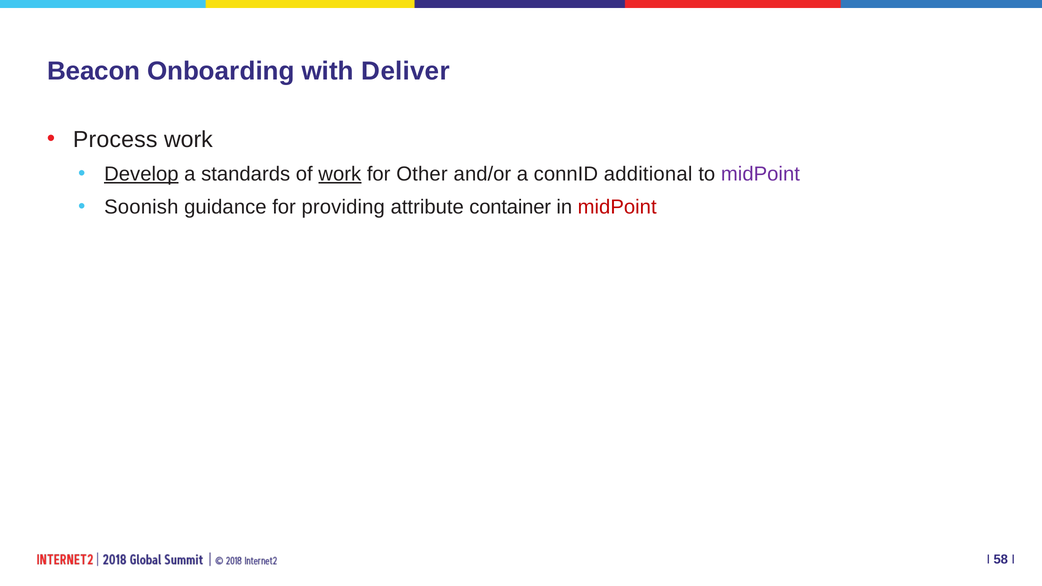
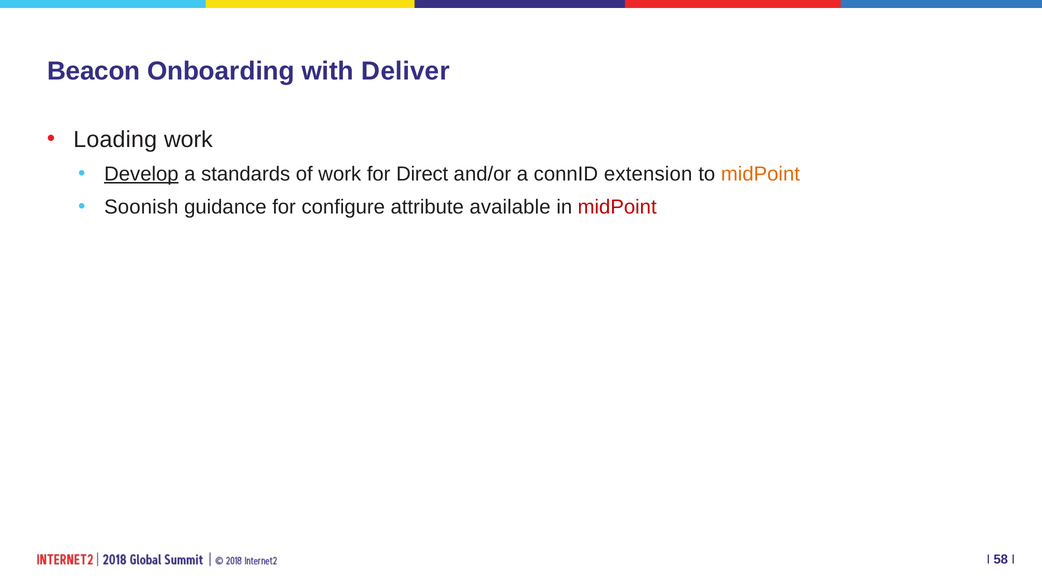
Process: Process -> Loading
work at (340, 174) underline: present -> none
Other: Other -> Direct
additional: additional -> extension
midPoint at (760, 174) colour: purple -> orange
providing: providing -> configure
container: container -> available
